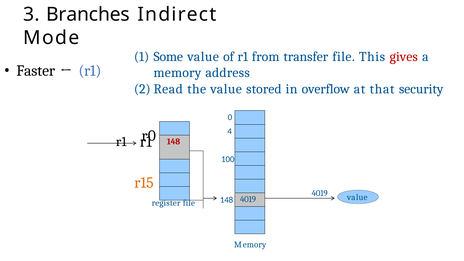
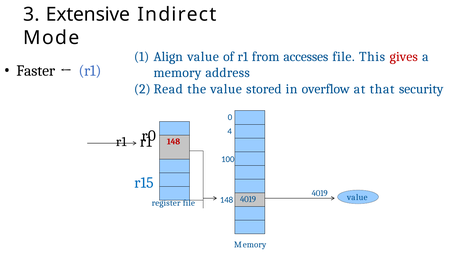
Branches: Branches -> Extensive
Some: Some -> Align
transfer: transfer -> accesses
r15 colour: orange -> blue
